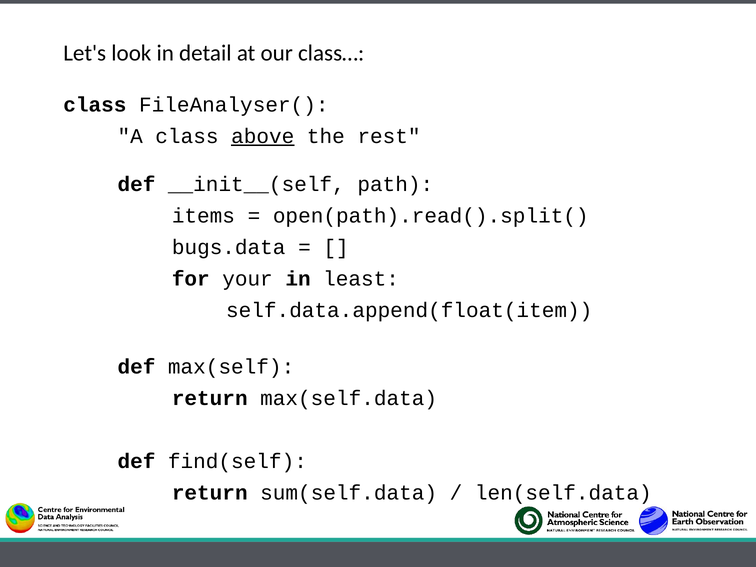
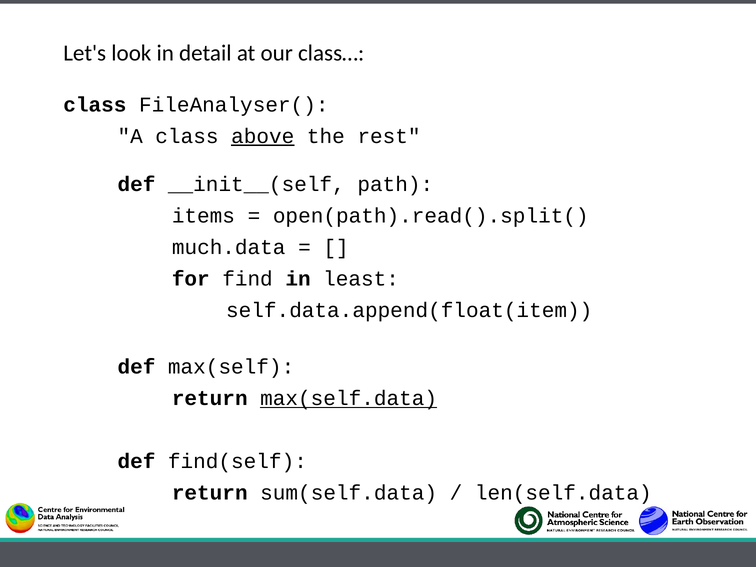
bugs.data: bugs.data -> much.data
your: your -> find
max(self.data underline: none -> present
